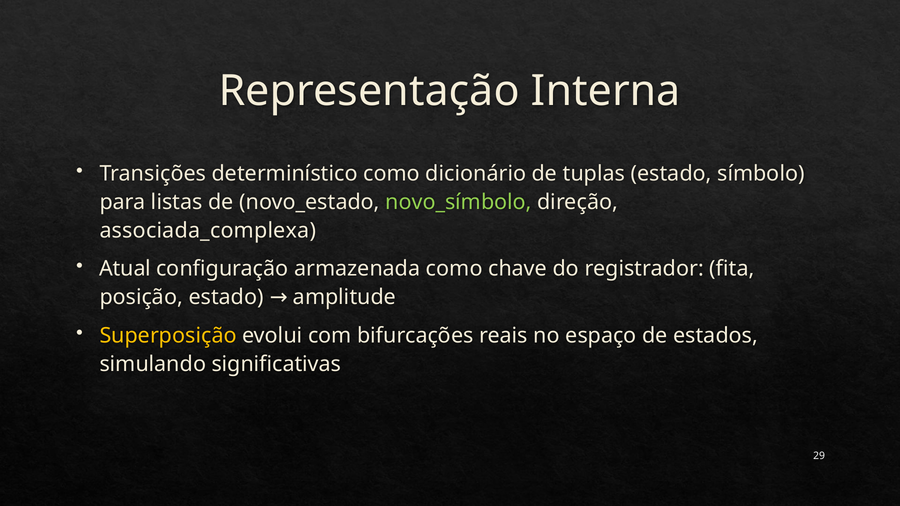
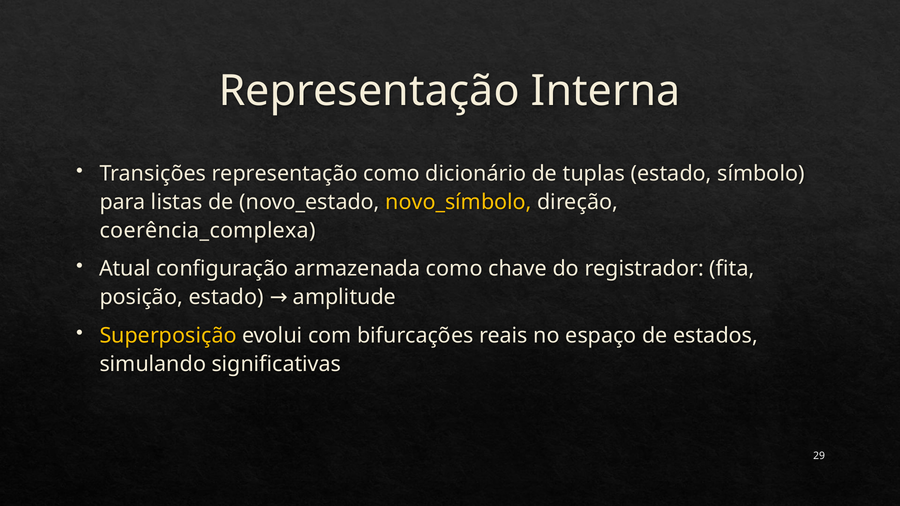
Transições determinístico: determinístico -> representação
novo_símbolo colour: light green -> yellow
associada_complexa: associada_complexa -> coerência_complexa
